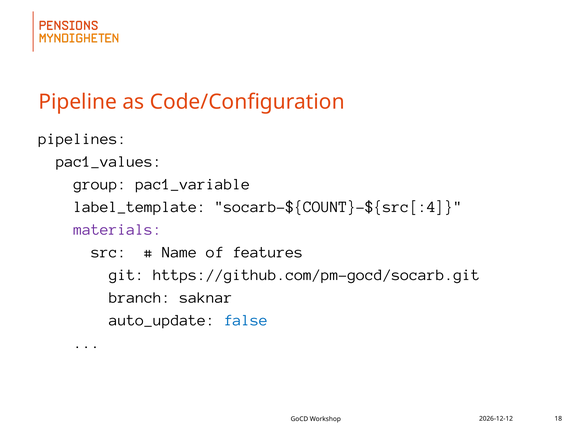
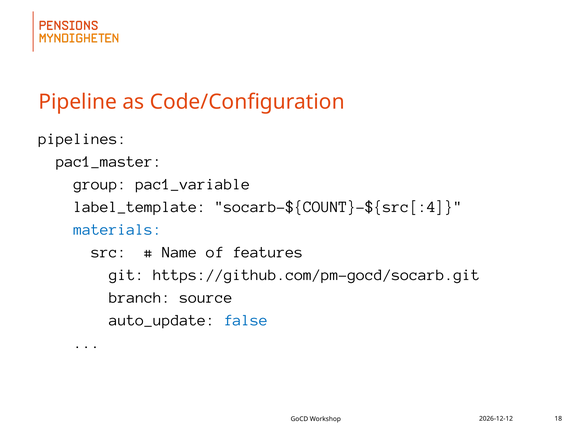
pac1_values: pac1_values -> pac1_master
materials colour: purple -> blue
saknar: saknar -> source
